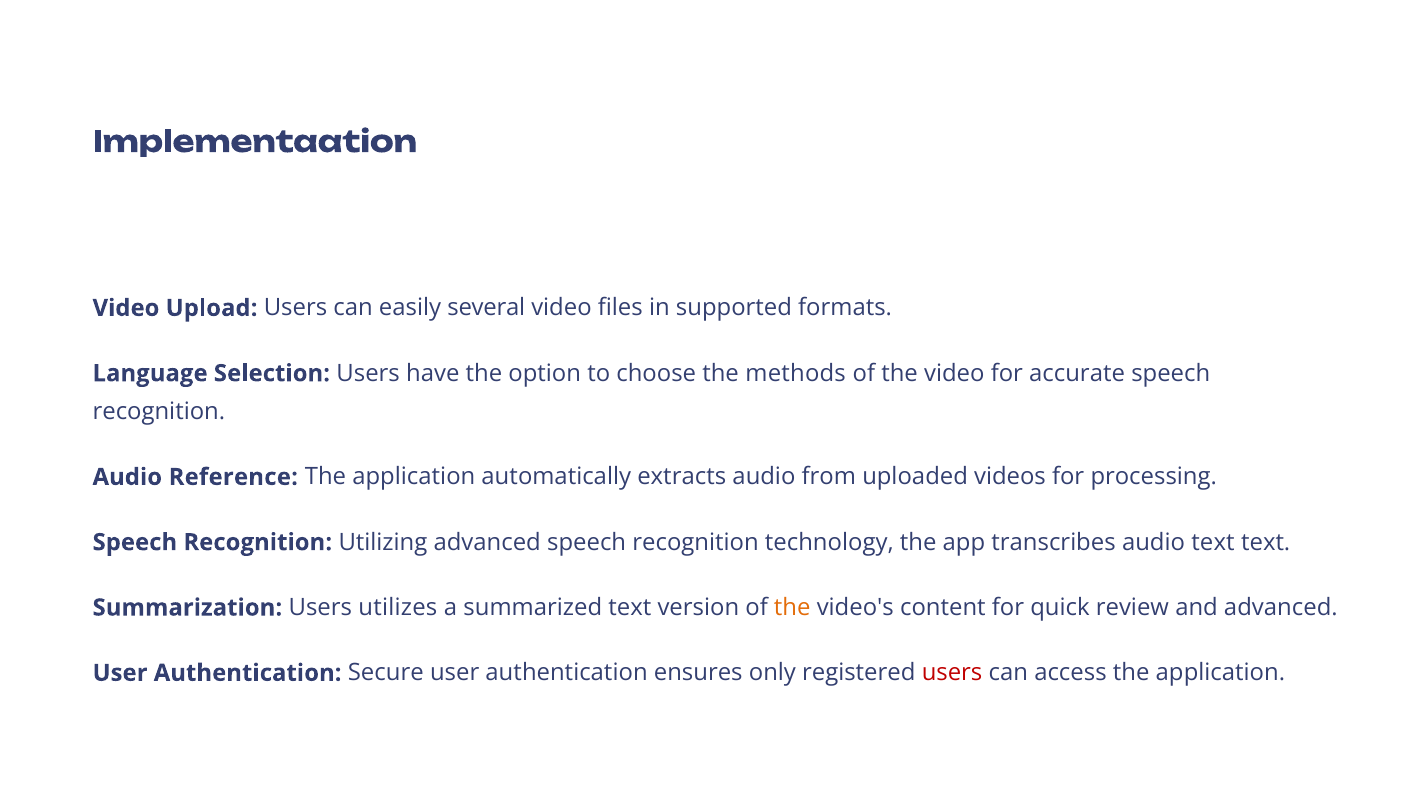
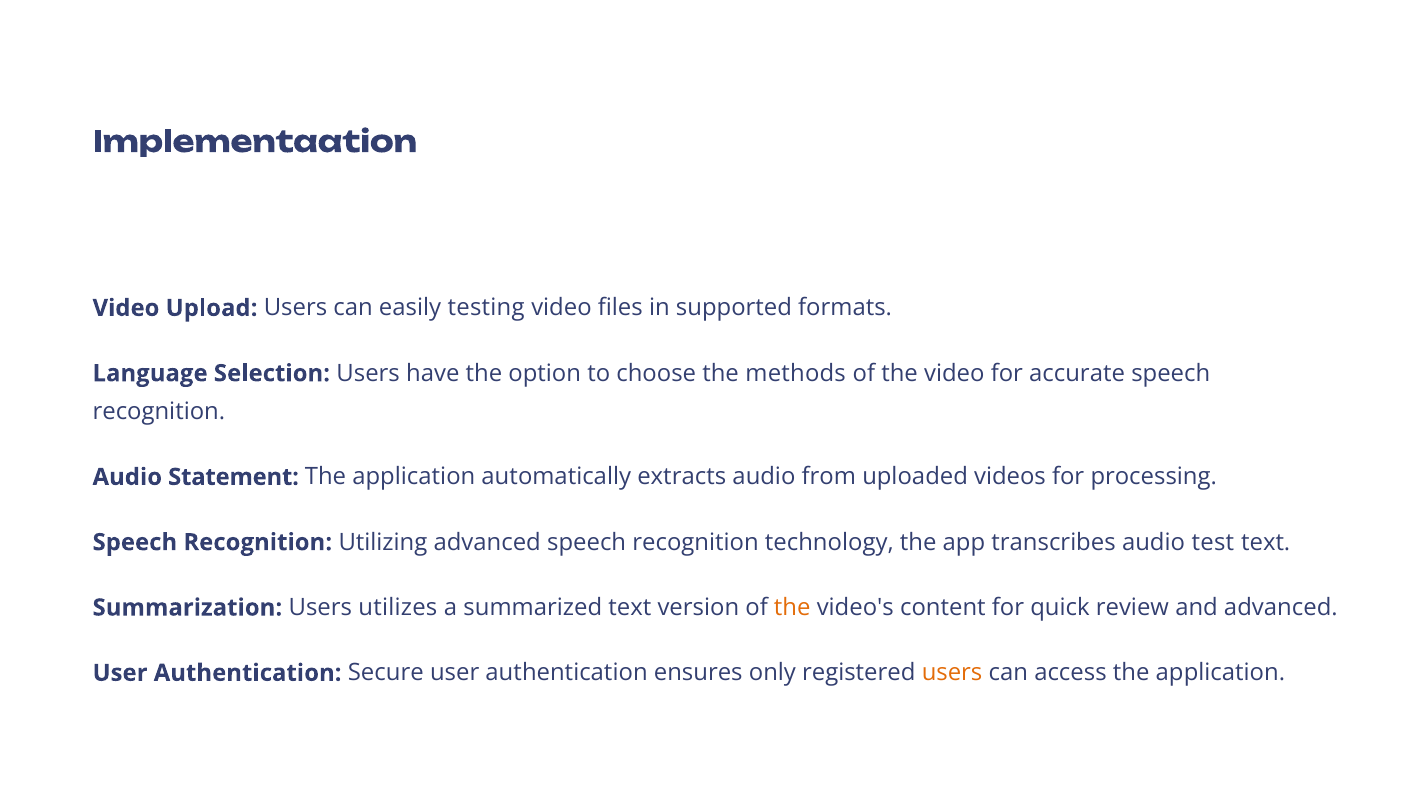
several: several -> testing
Reference: Reference -> Statement
audio text: text -> test
users at (952, 673) colour: red -> orange
